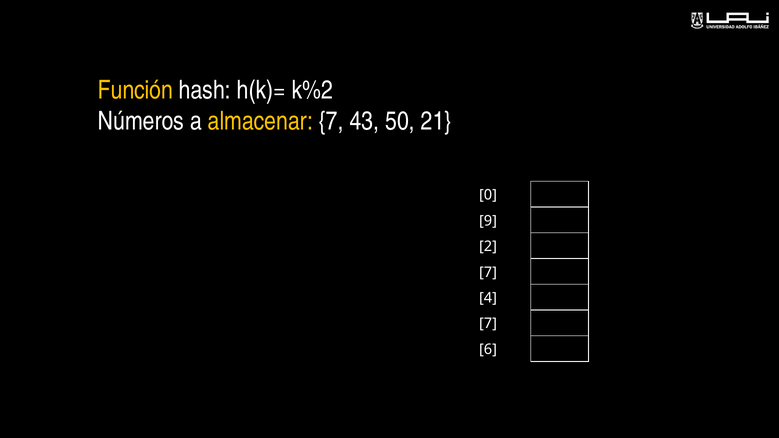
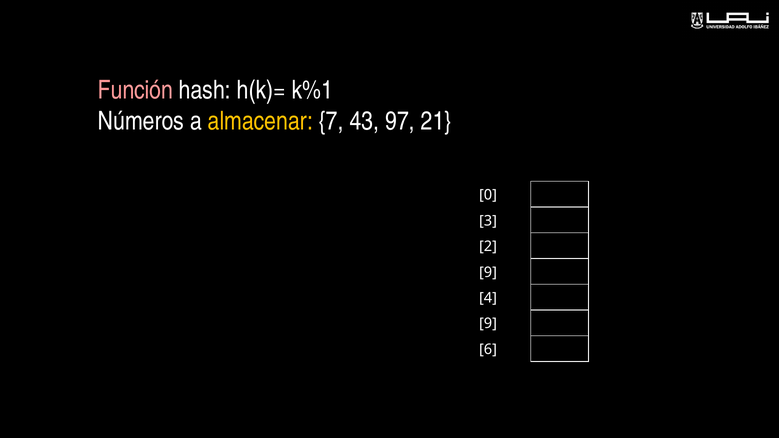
Función colour: yellow -> pink
k%2: k%2 -> k%1
50: 50 -> 97
9: 9 -> 3
7 at (488, 272): 7 -> 9
7 at (488, 324): 7 -> 9
